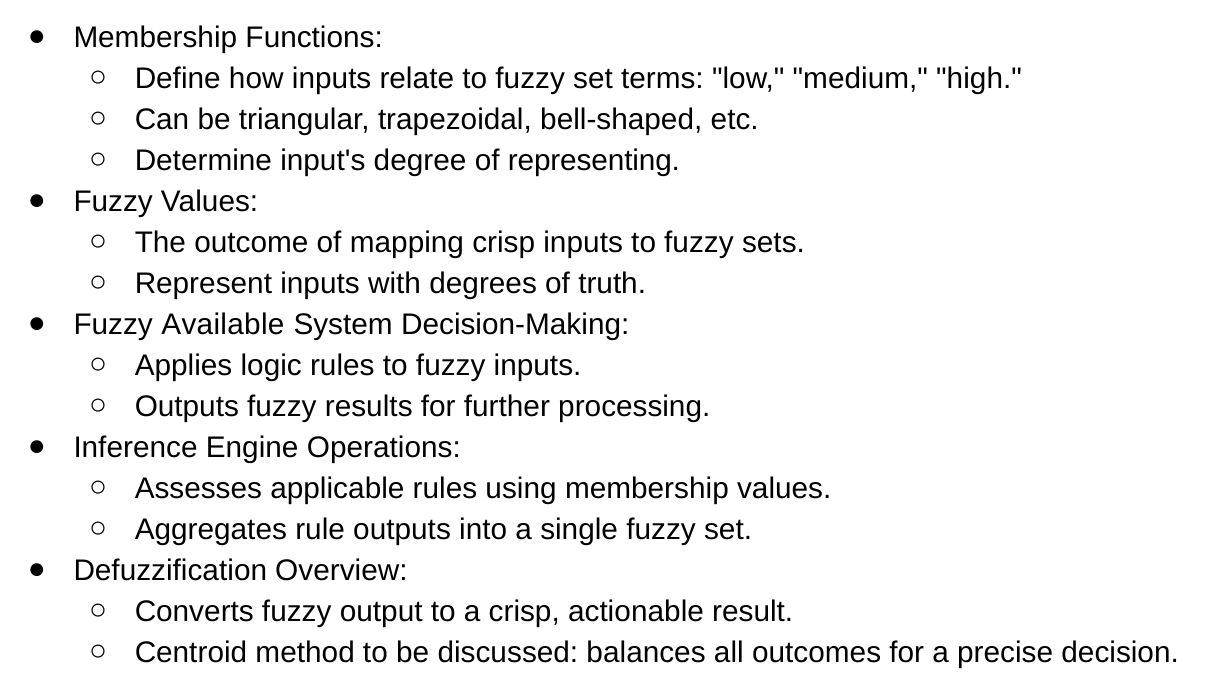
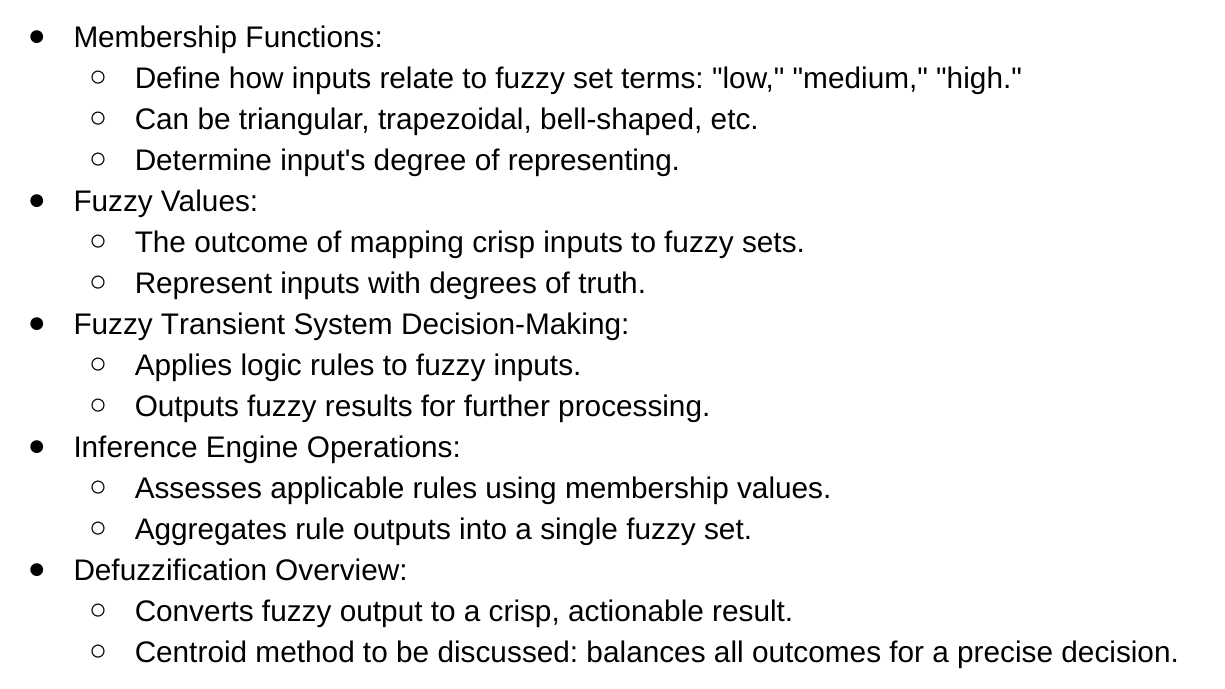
Available: Available -> Transient
